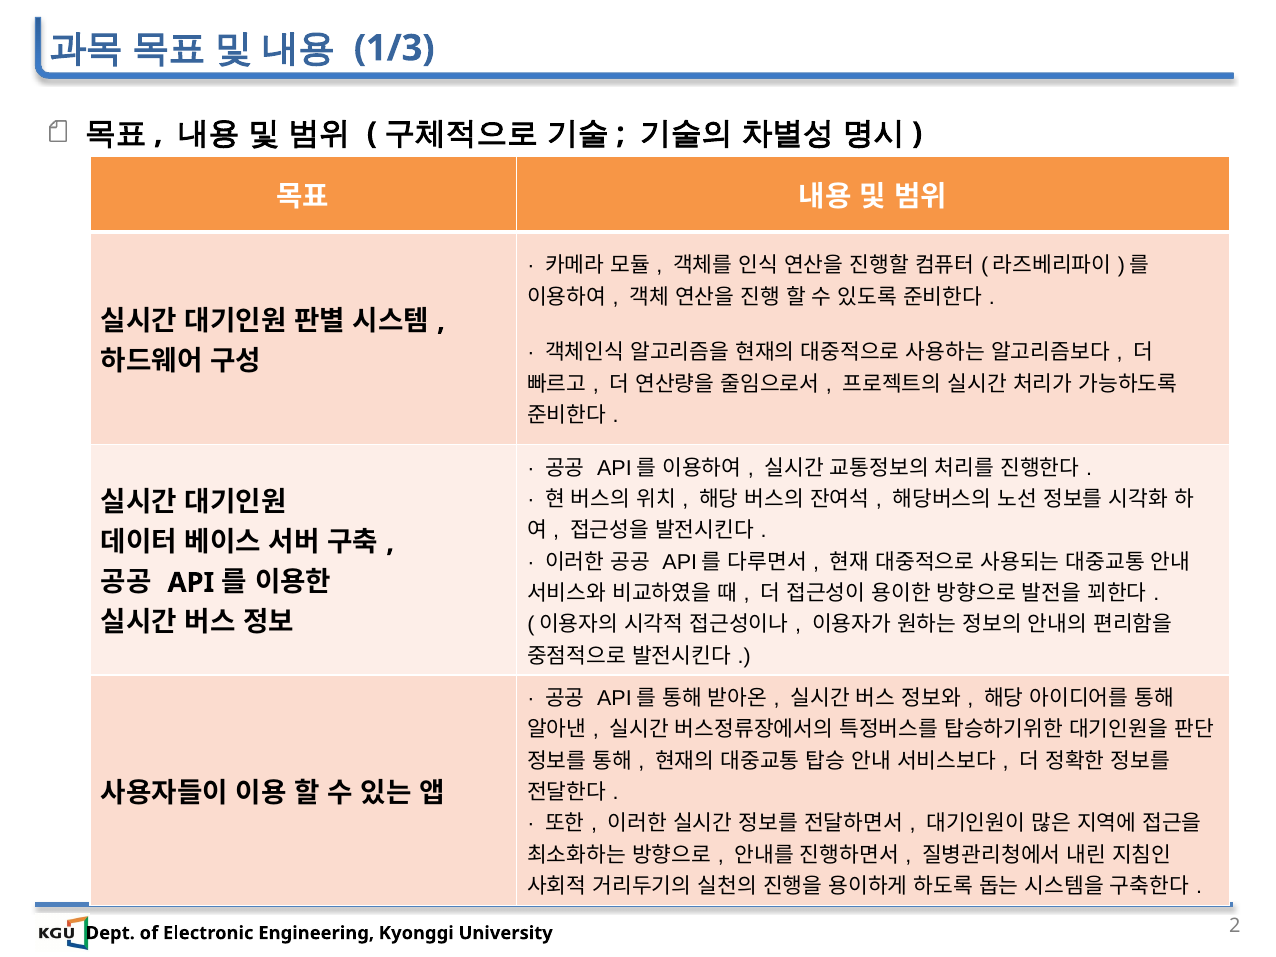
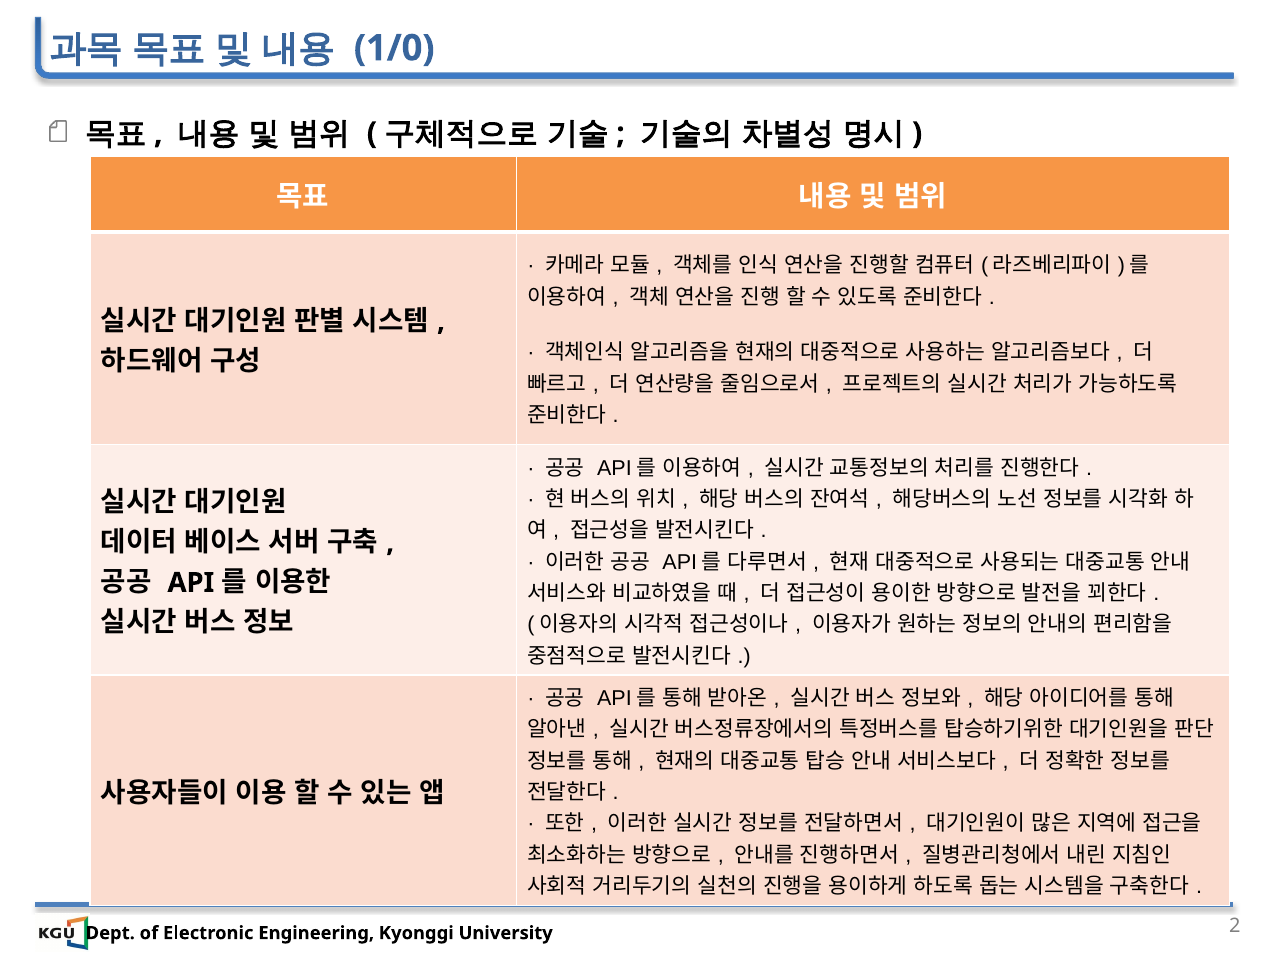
1/3: 1/3 -> 1/0
